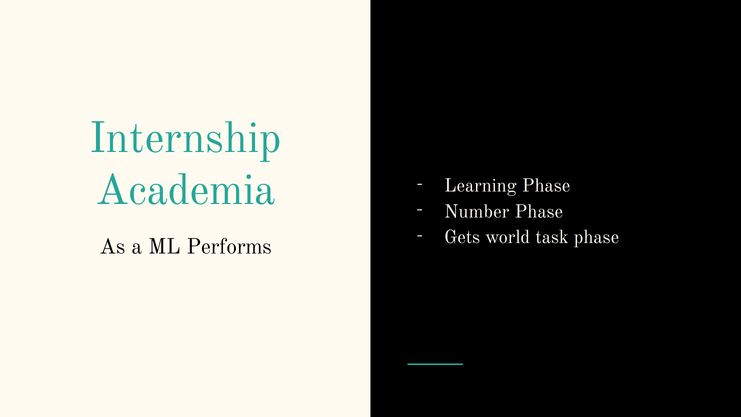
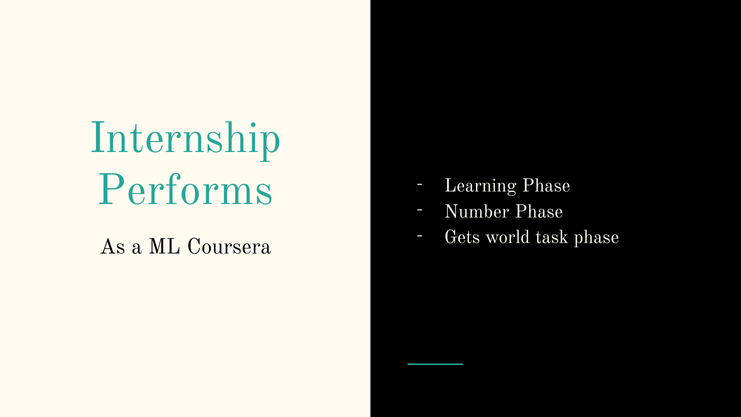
Academia: Academia -> Performs
Performs: Performs -> Coursera
